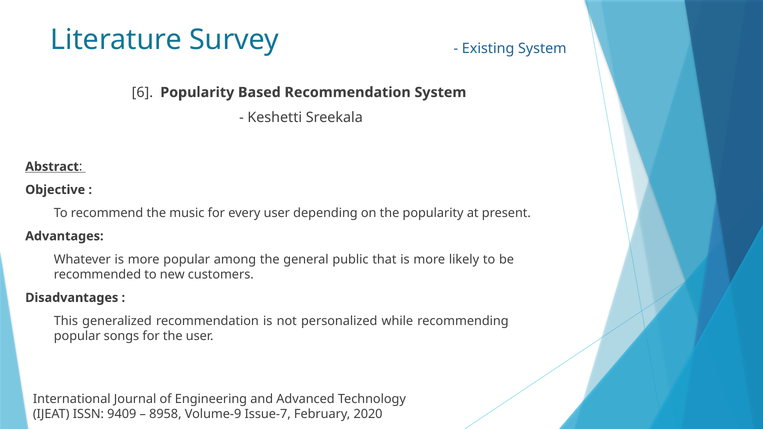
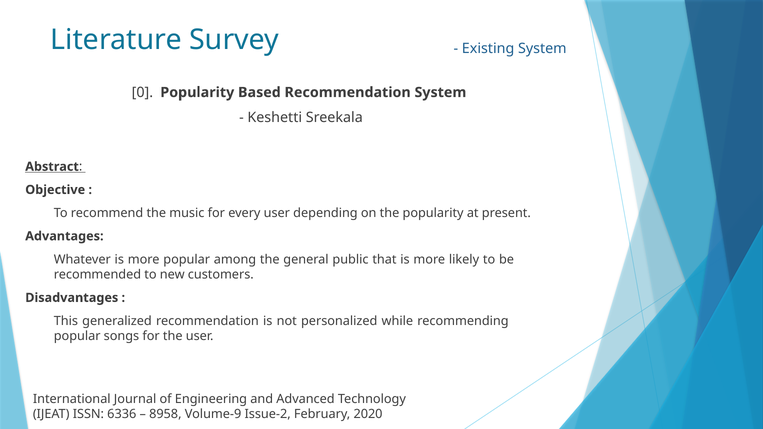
6: 6 -> 0
9409: 9409 -> 6336
Issue-7: Issue-7 -> Issue-2
